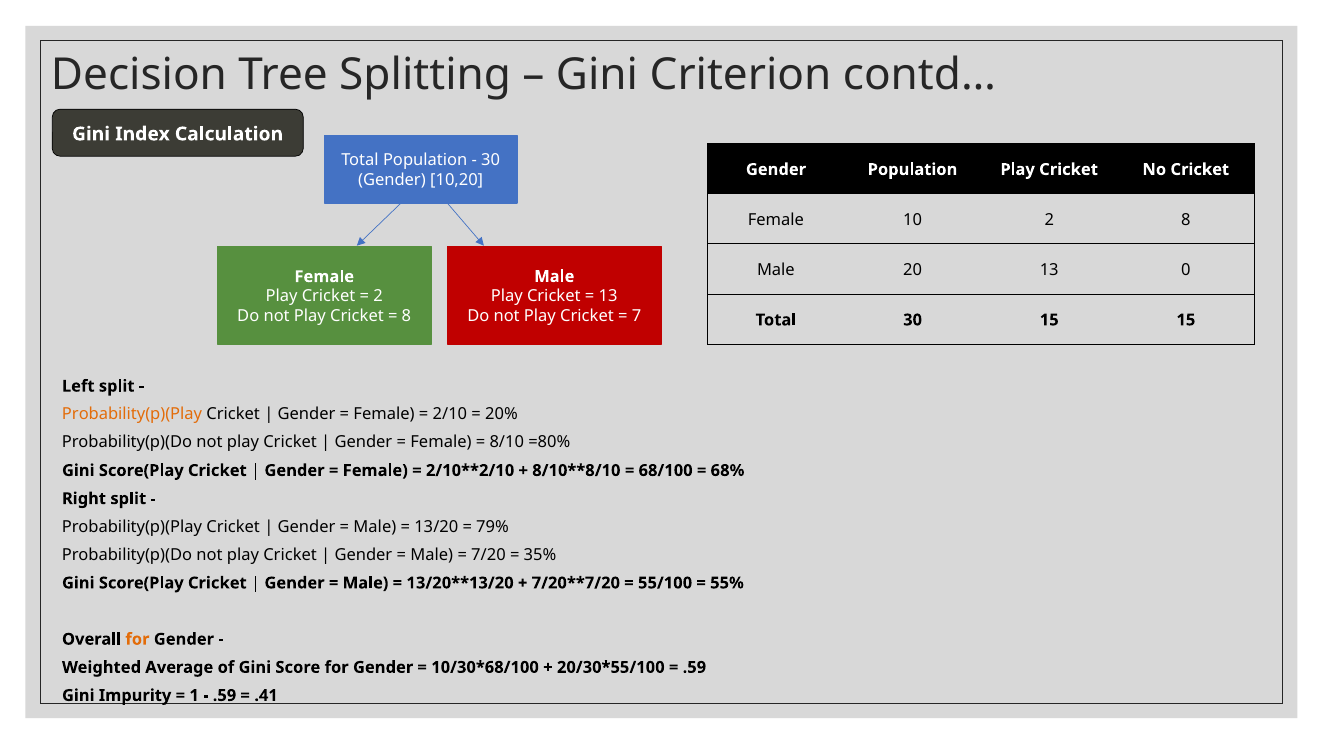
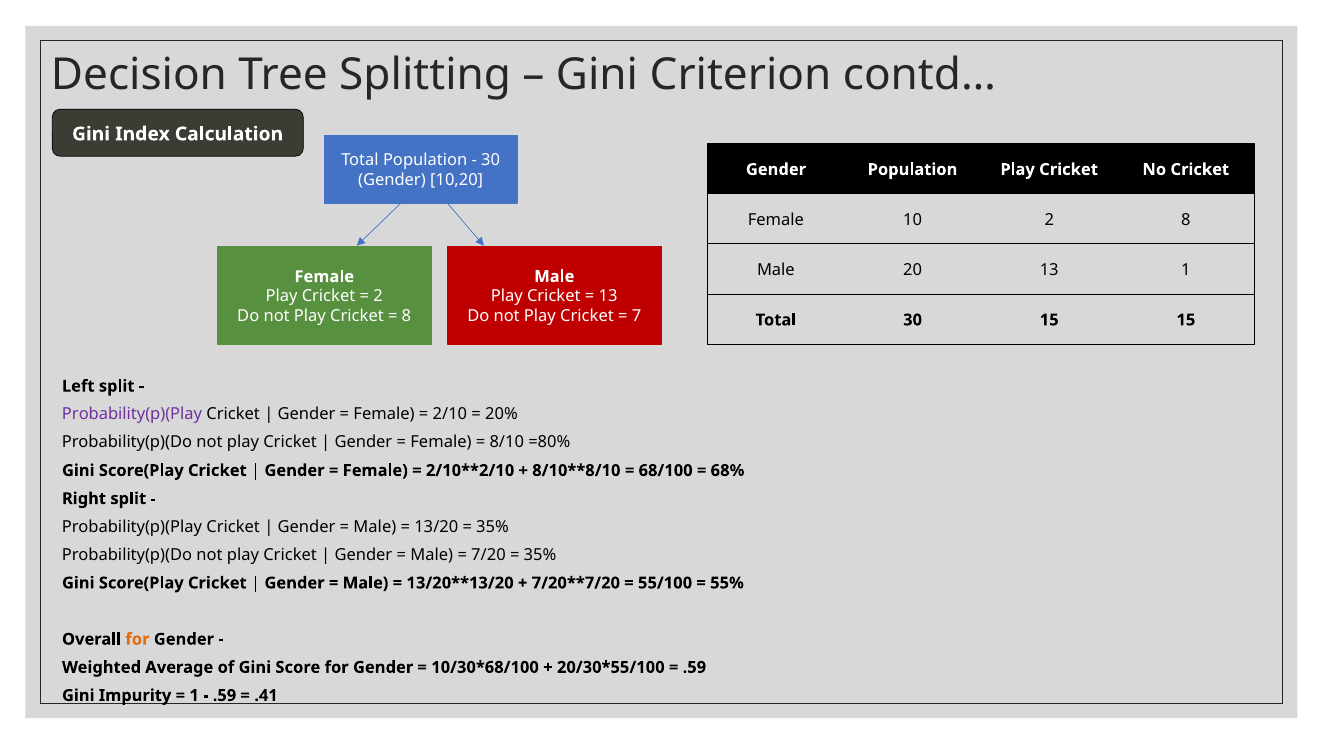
13 0: 0 -> 1
Probability(p)(Play at (132, 414) colour: orange -> purple
79% at (493, 527): 79% -> 35%
